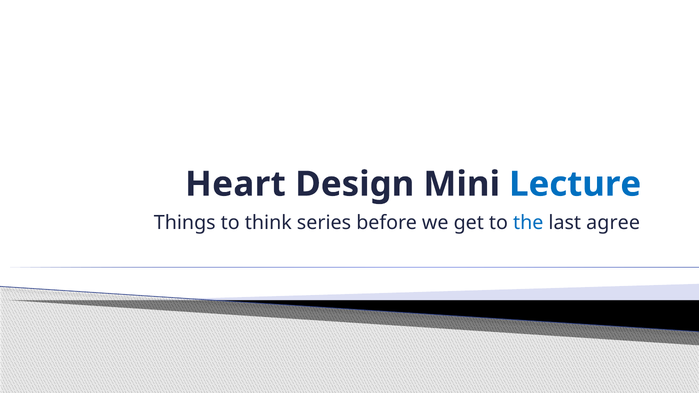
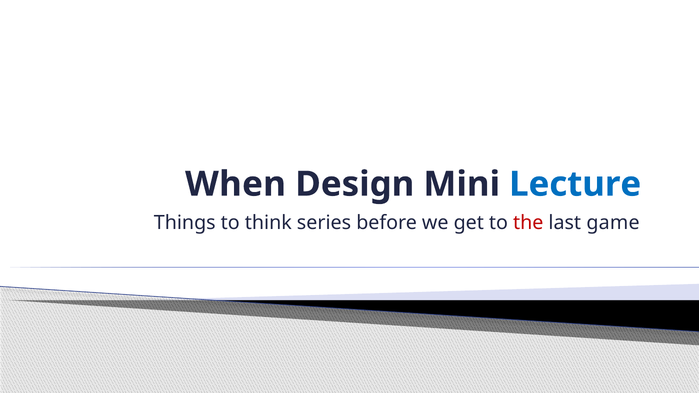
Heart: Heart -> When
the colour: blue -> red
agree: agree -> game
